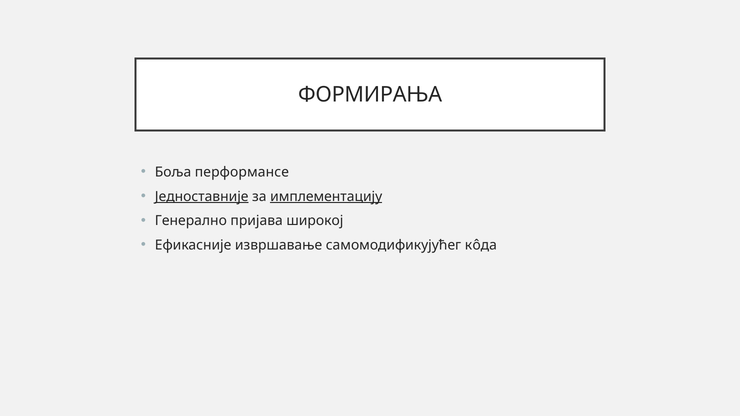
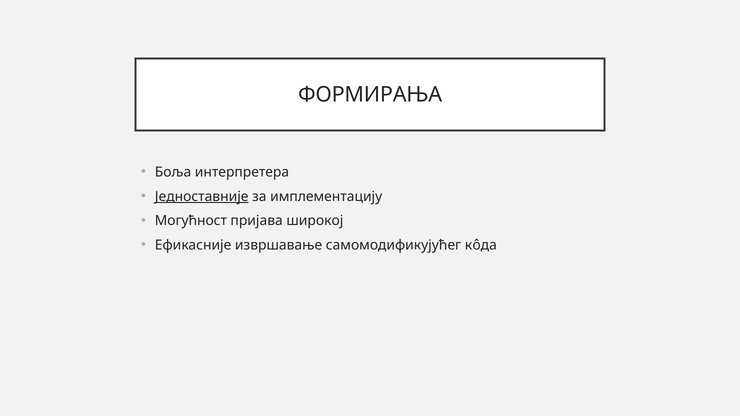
перформансе: перформансе -> интерпретера
имплементацију underline: present -> none
Генерално: Генерално -> Могућност
